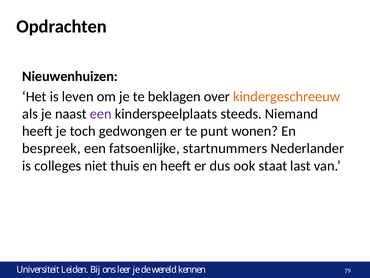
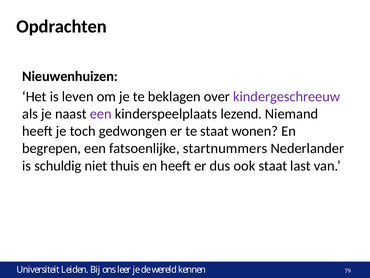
kindergeschreeuw colour: orange -> purple
steeds: steeds -> lezend
te punt: punt -> staat
bespreek: bespreek -> begrepen
colleges: colleges -> schuldig
